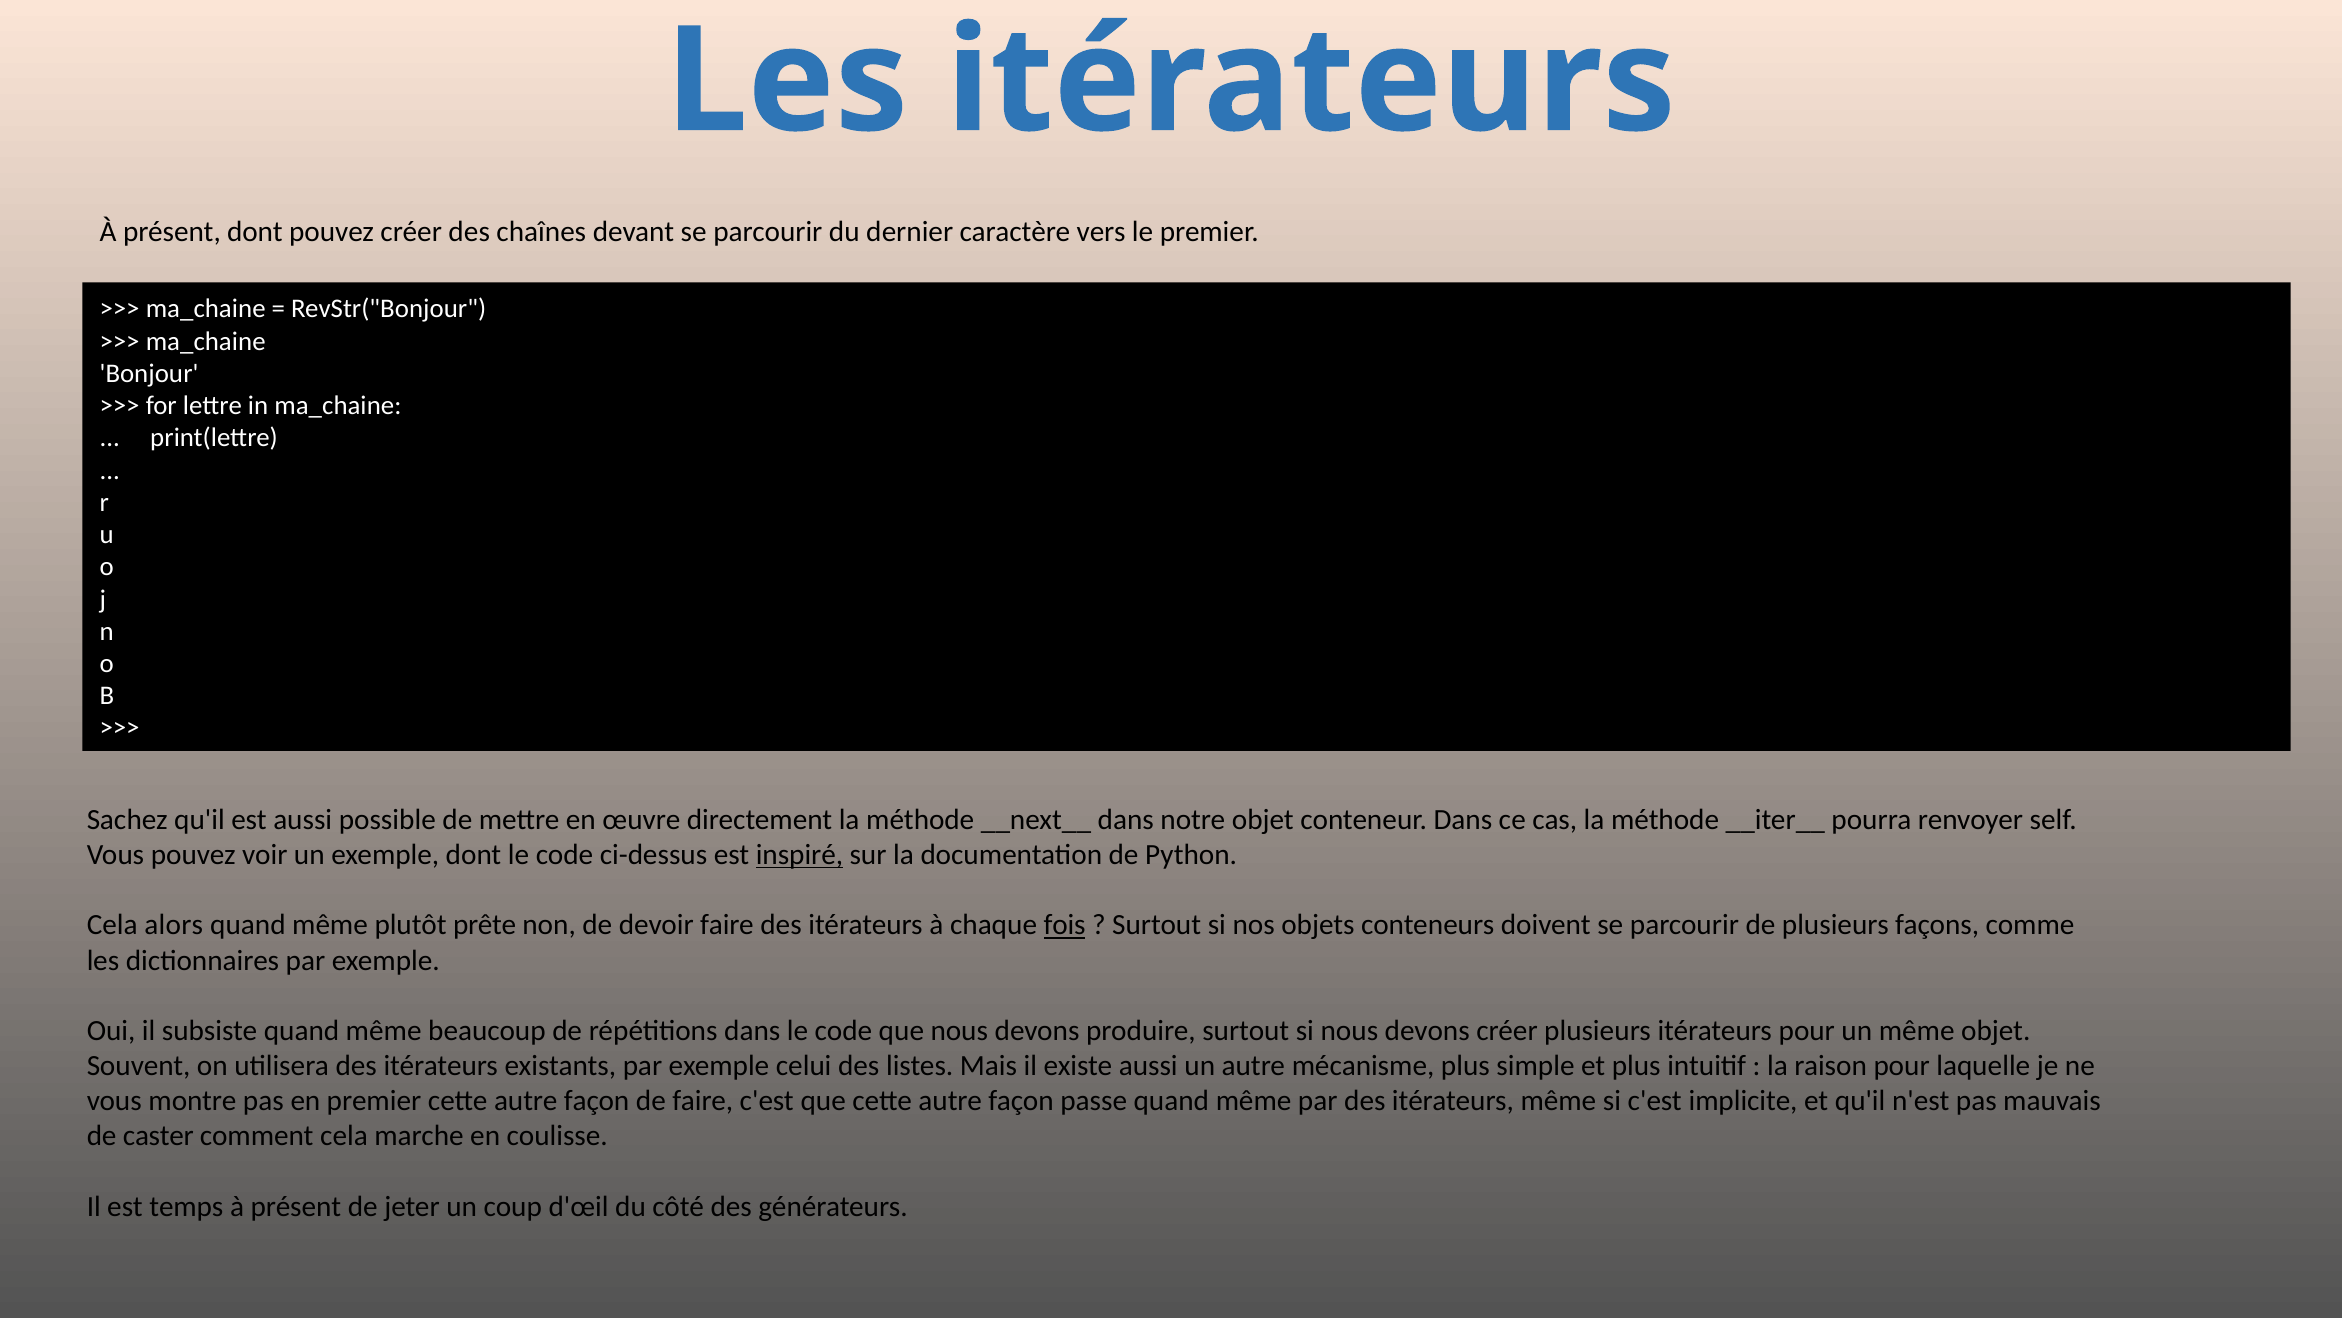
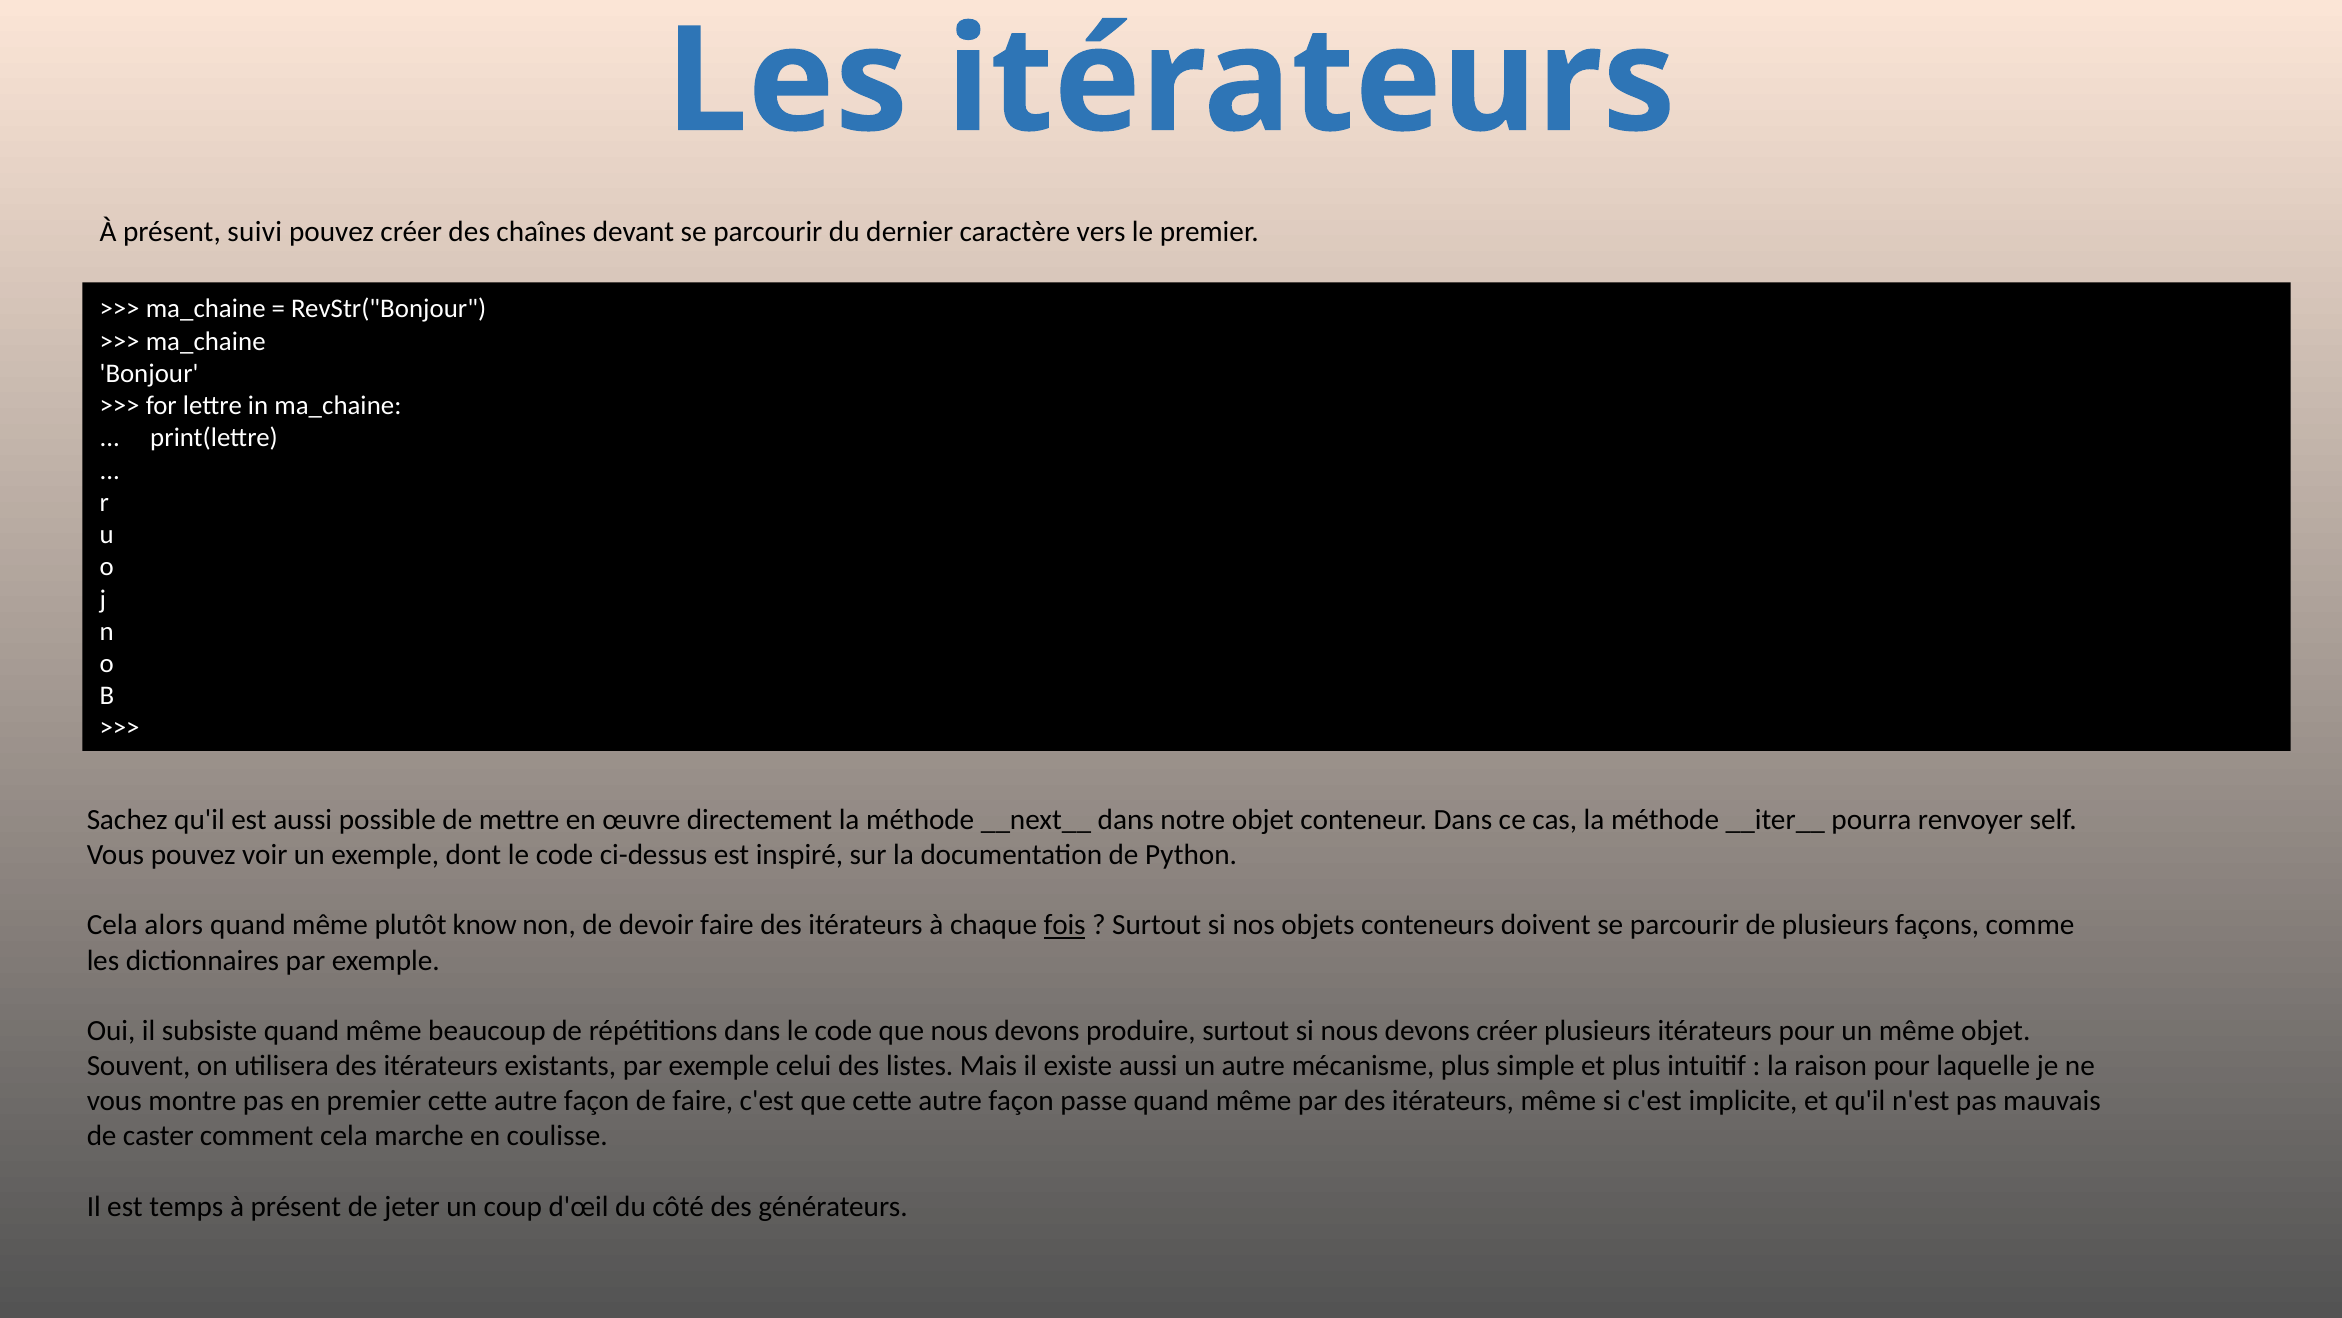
présent dont: dont -> suivi
inspiré underline: present -> none
prête: prête -> know
